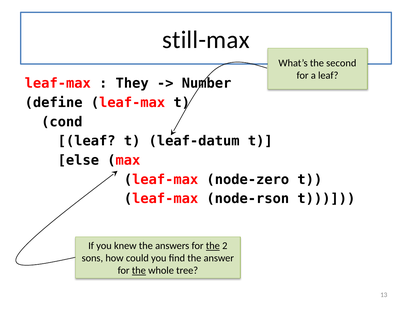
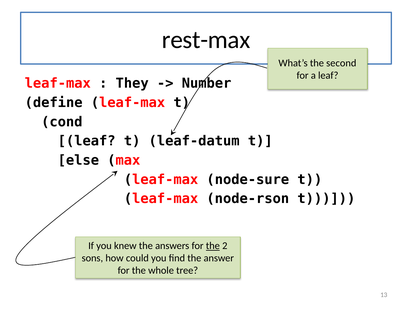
still-max: still-max -> rest-max
node-zero: node-zero -> node-sure
the at (139, 271) underline: present -> none
